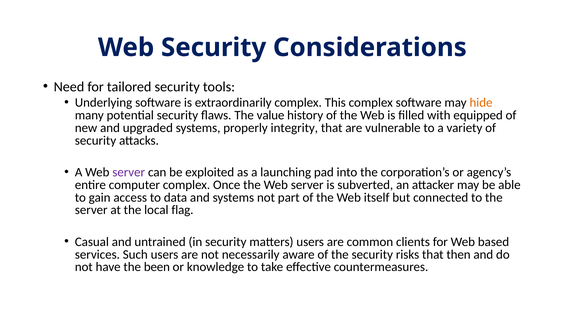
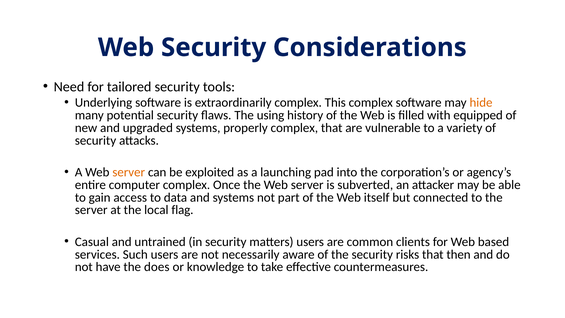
value: value -> using
properly integrity: integrity -> complex
server at (129, 172) colour: purple -> orange
been: been -> does
